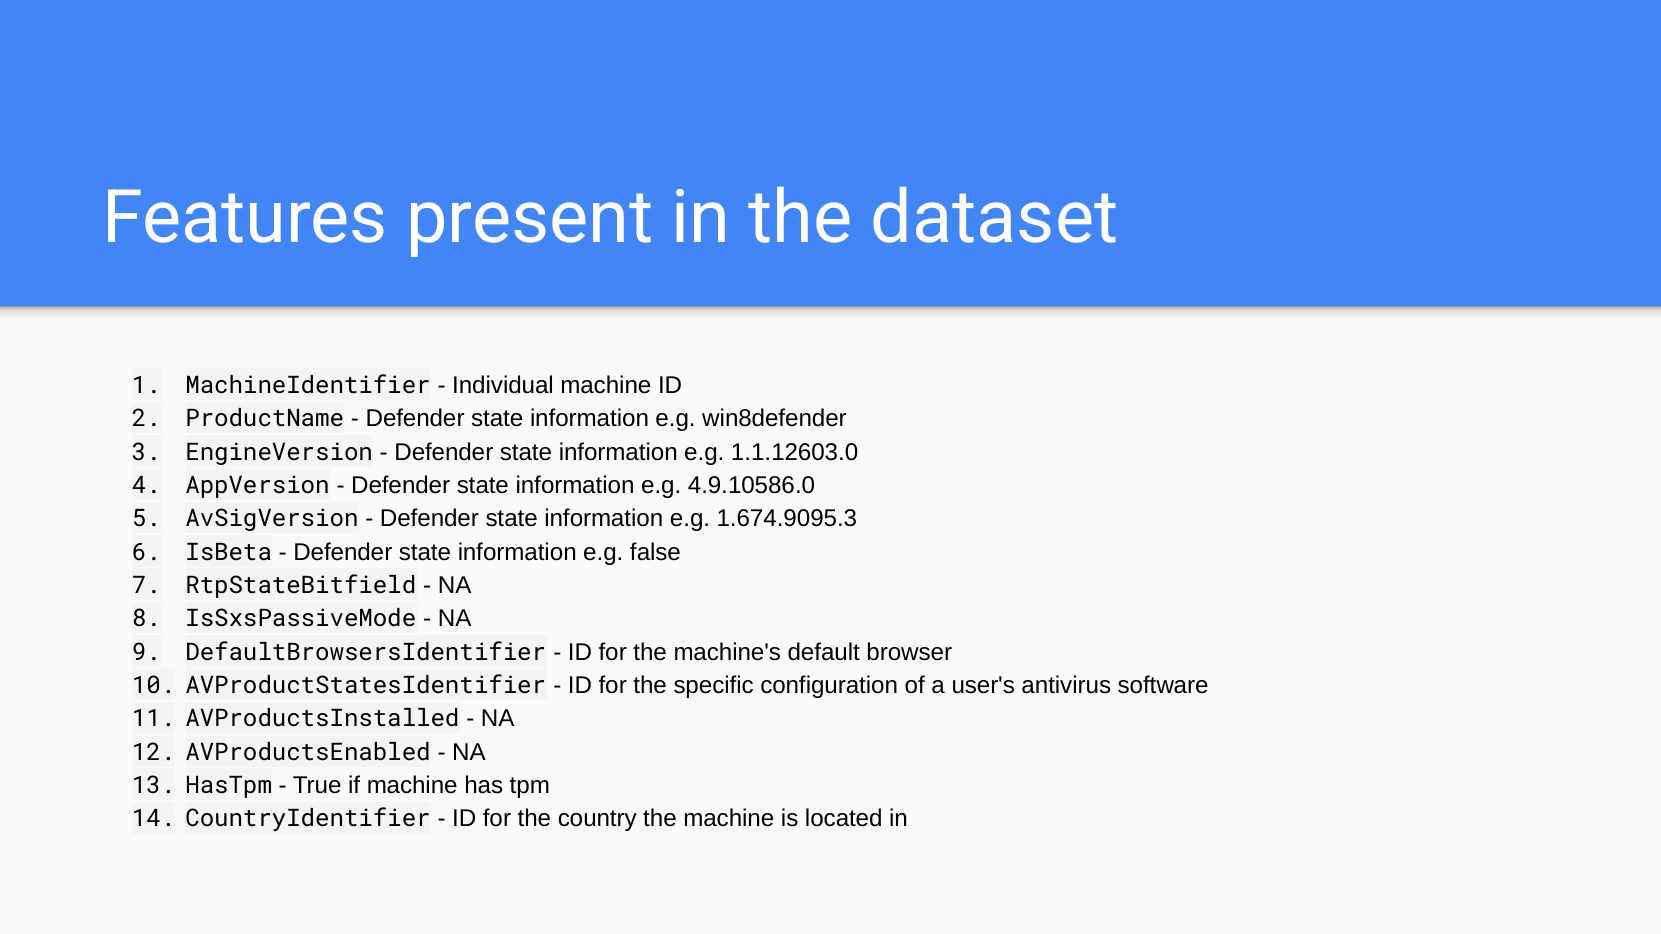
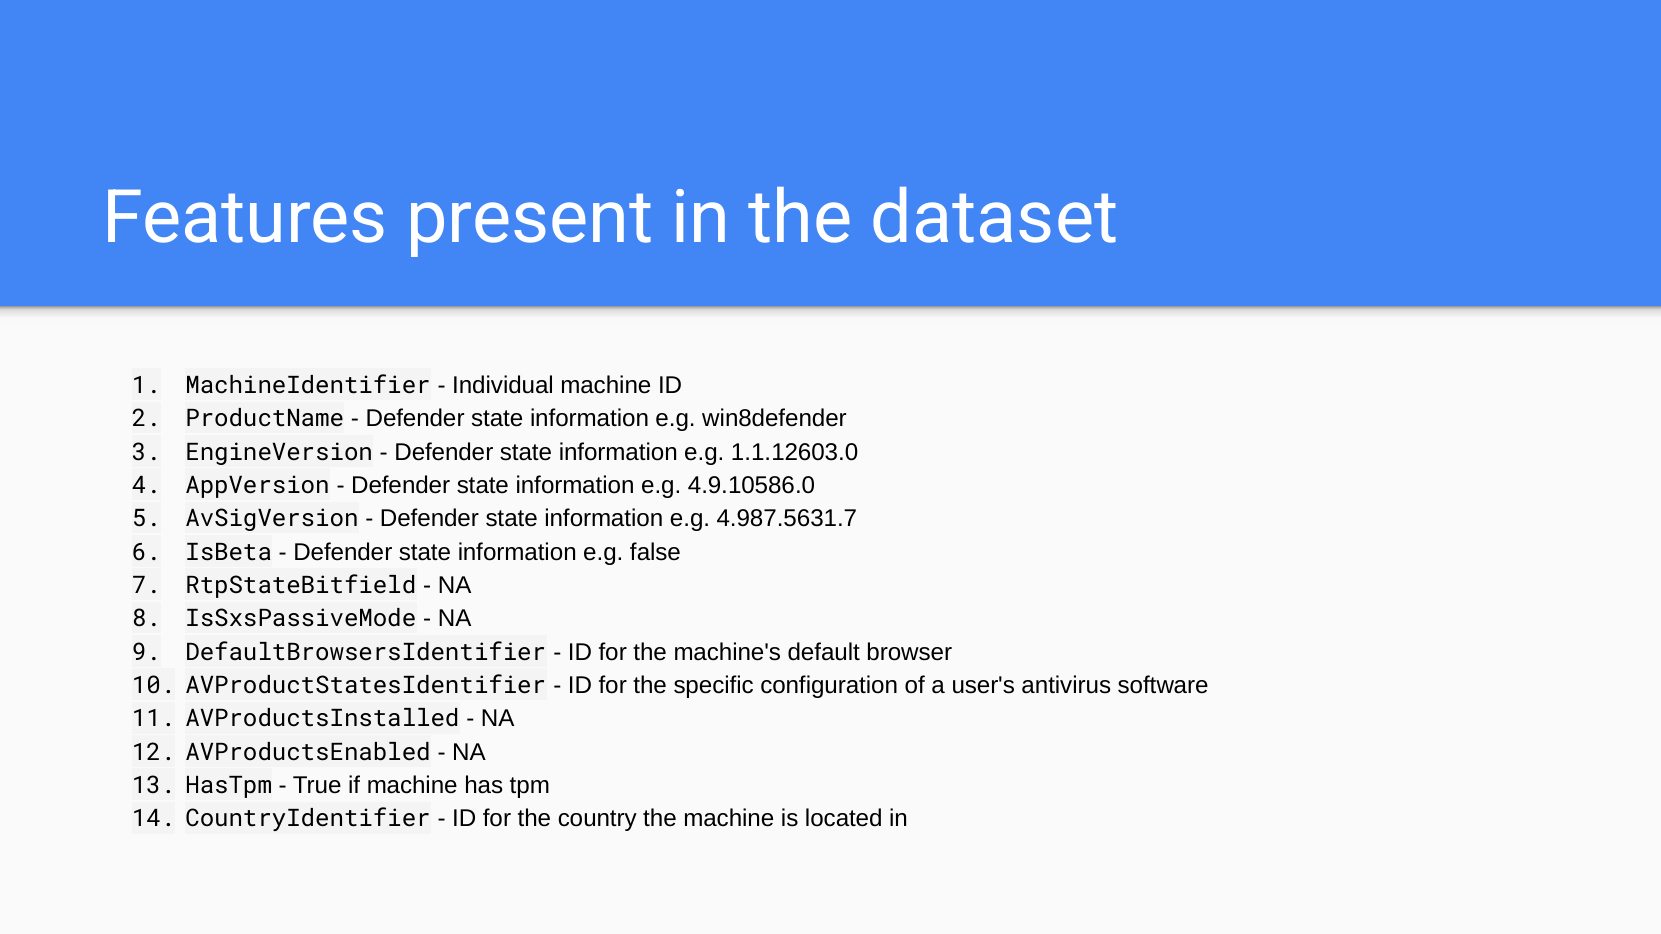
1.674.9095.3: 1.674.9095.3 -> 4.987.5631.7
